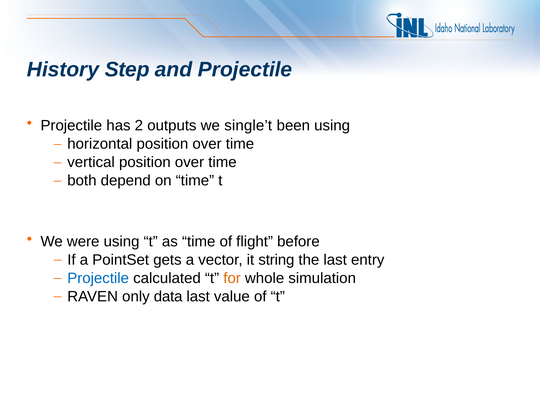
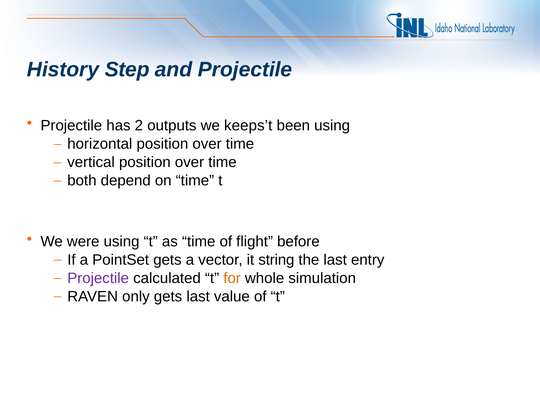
single’t: single’t -> keeps’t
Projectile at (98, 278) colour: blue -> purple
only data: data -> gets
